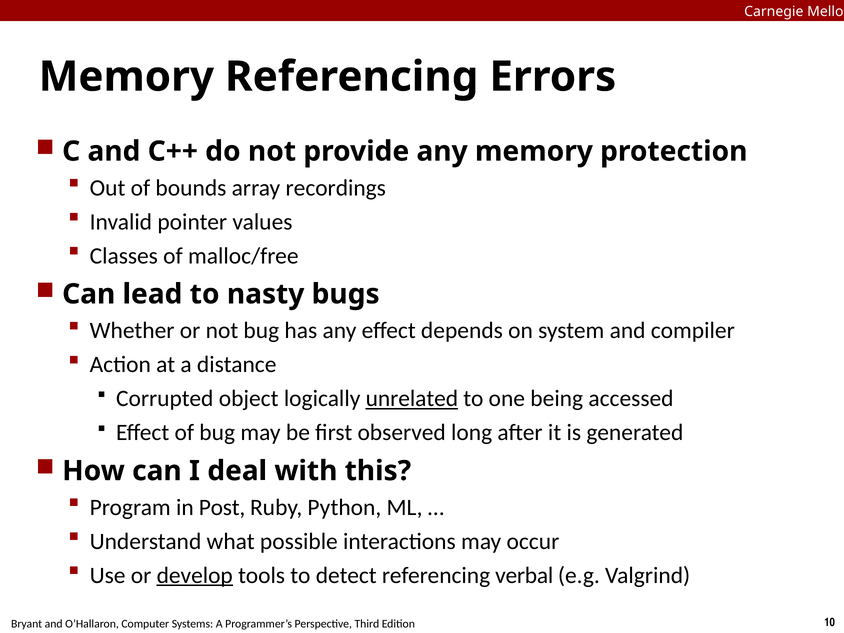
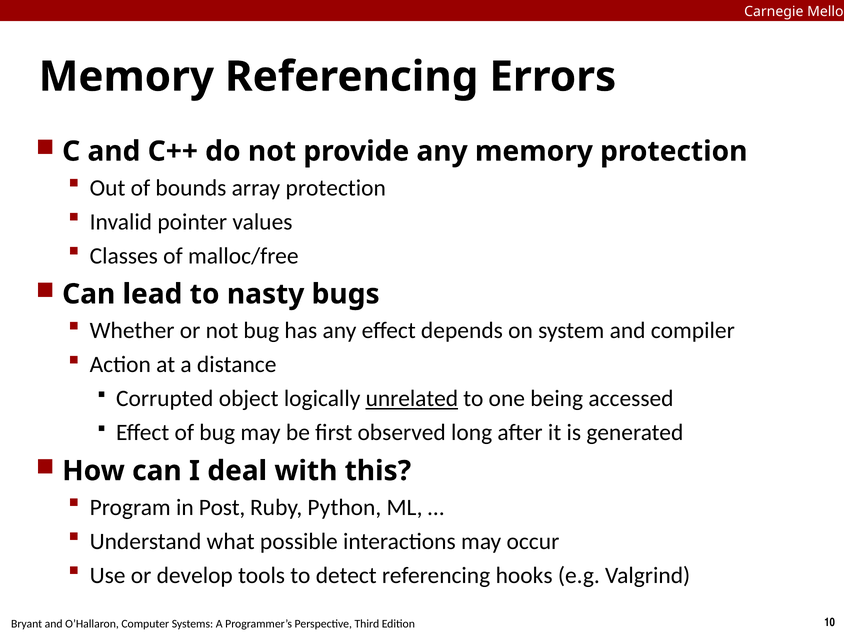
array recordings: recordings -> protection
develop underline: present -> none
verbal: verbal -> hooks
